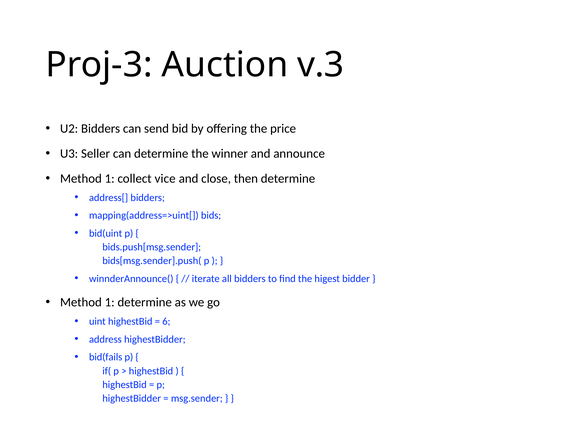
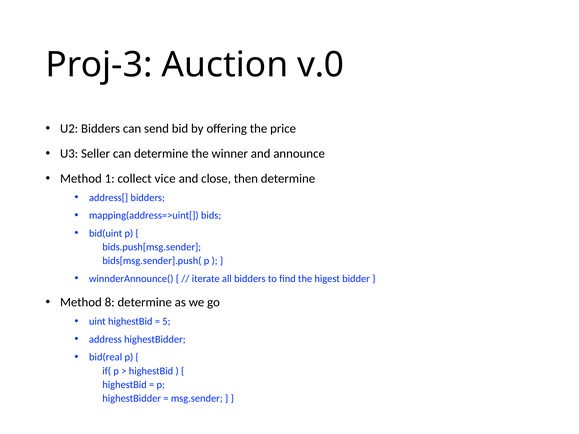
v.3: v.3 -> v.0
1 at (110, 303): 1 -> 8
6: 6 -> 5
bid(fails: bid(fails -> bid(real
